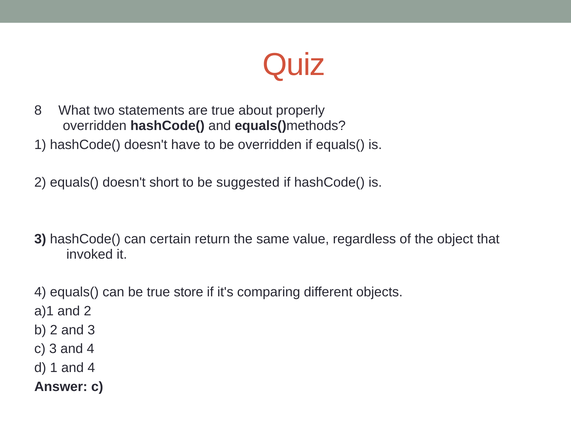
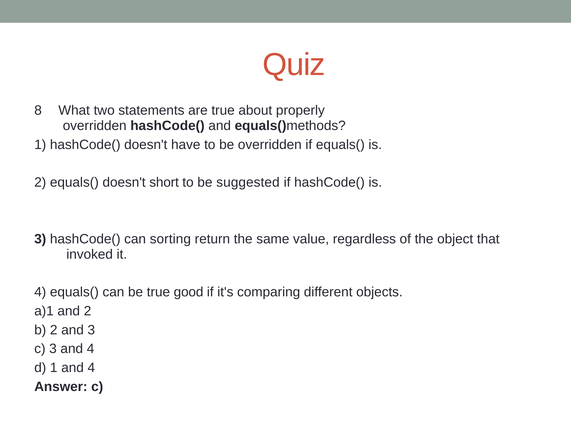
certain: certain -> sorting
store: store -> good
